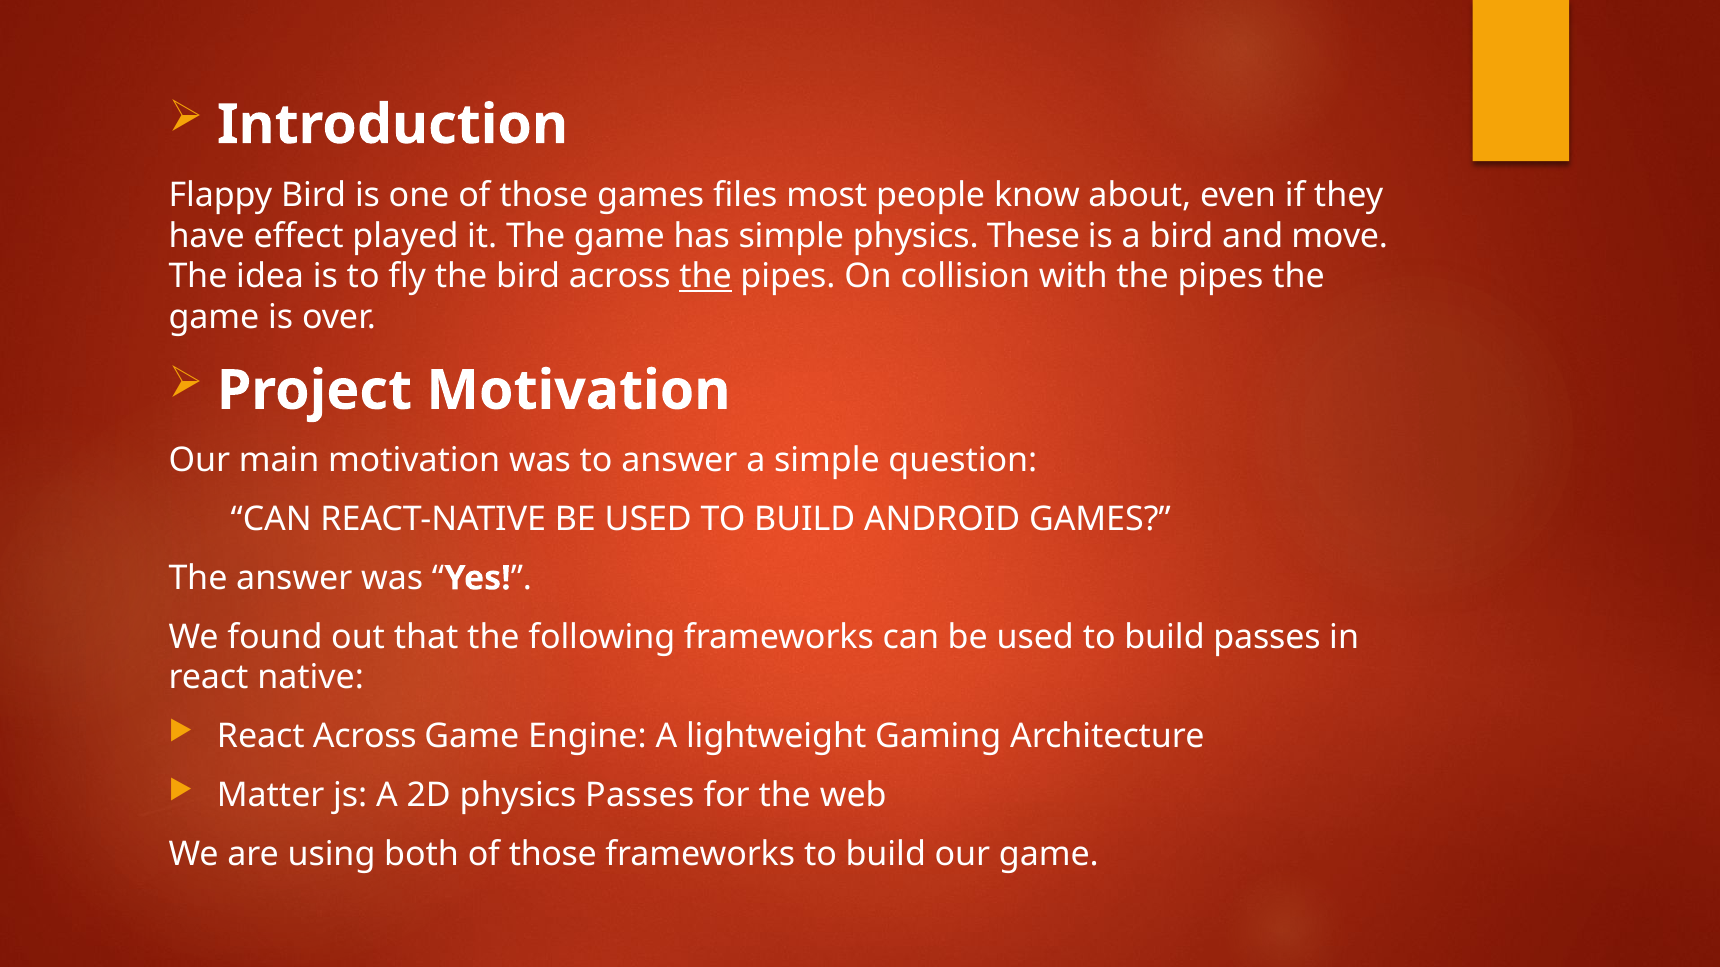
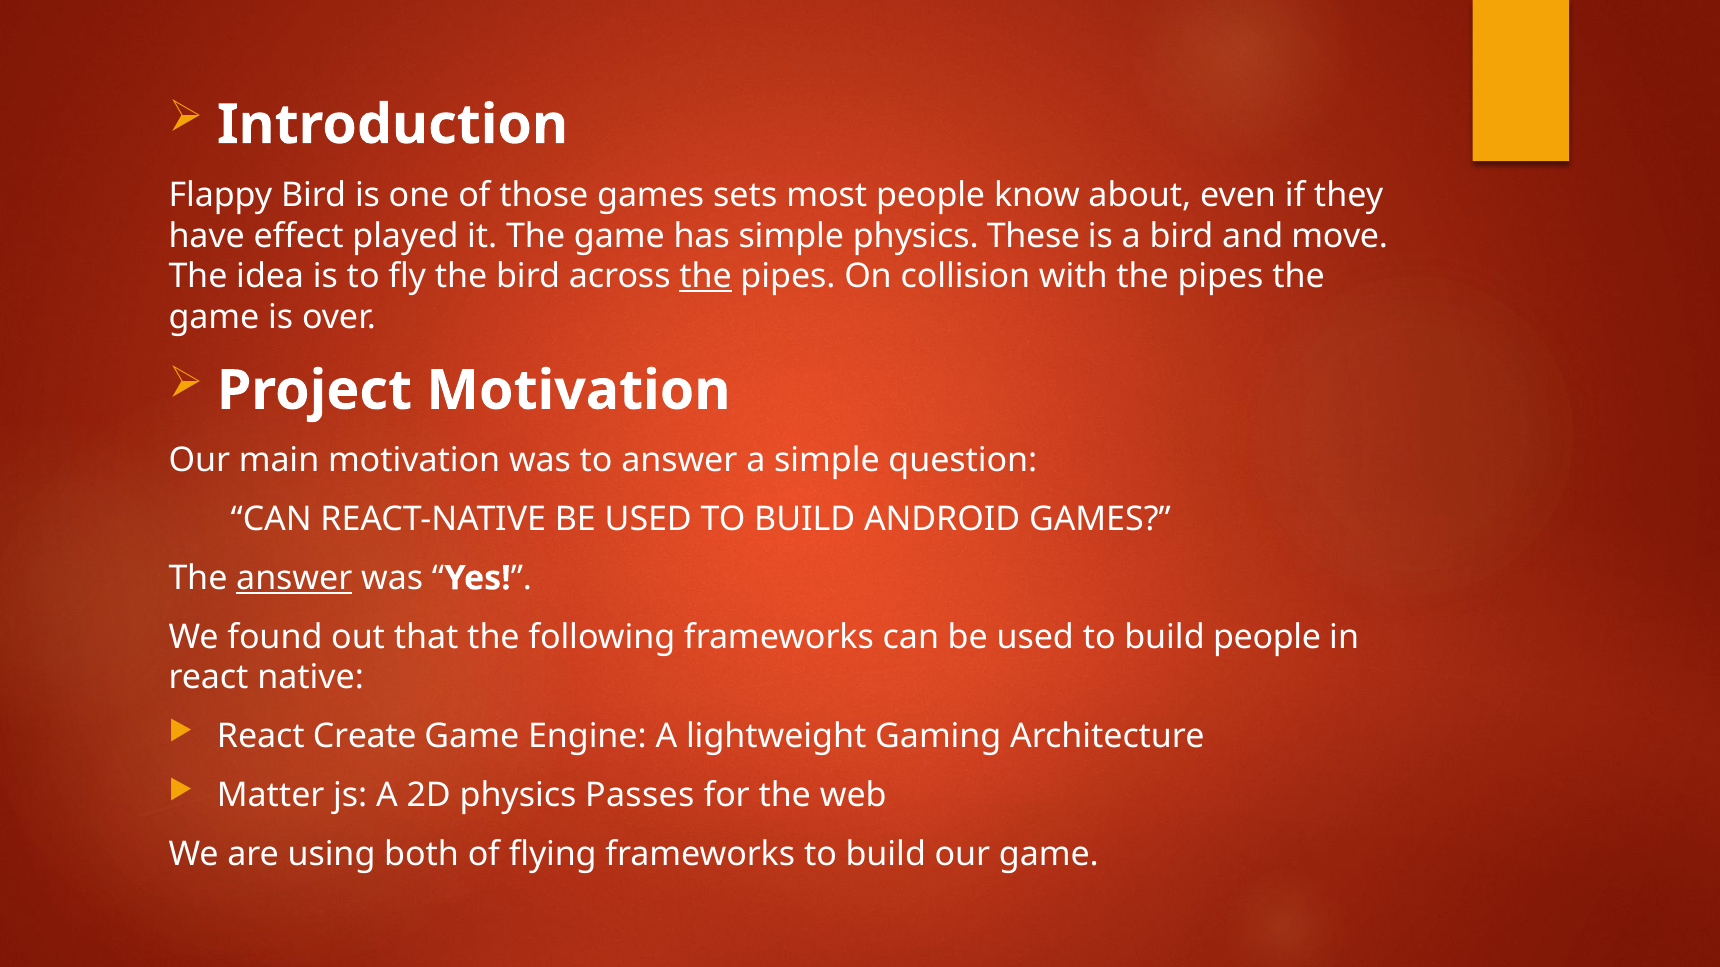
files: files -> sets
answer at (294, 578) underline: none -> present
build passes: passes -> people
React Across: Across -> Create
both of those: those -> flying
